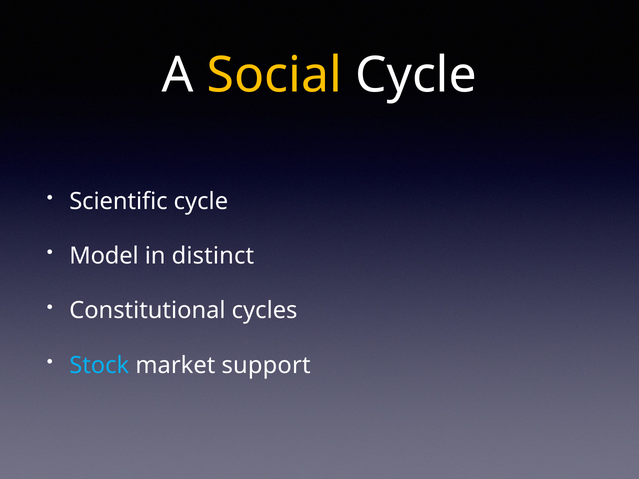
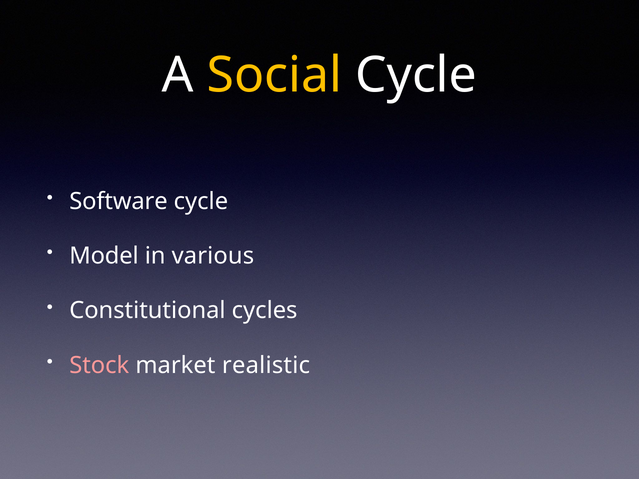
Scientific: Scientific -> Software
distinct: distinct -> various
Stock colour: light blue -> pink
support: support -> realistic
